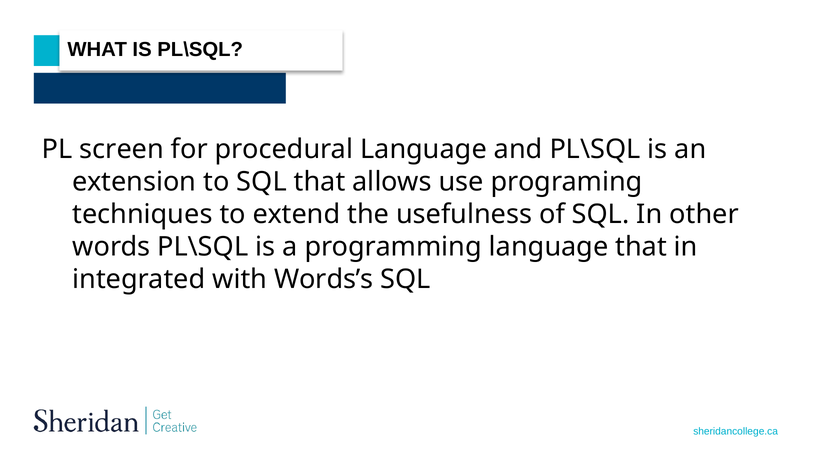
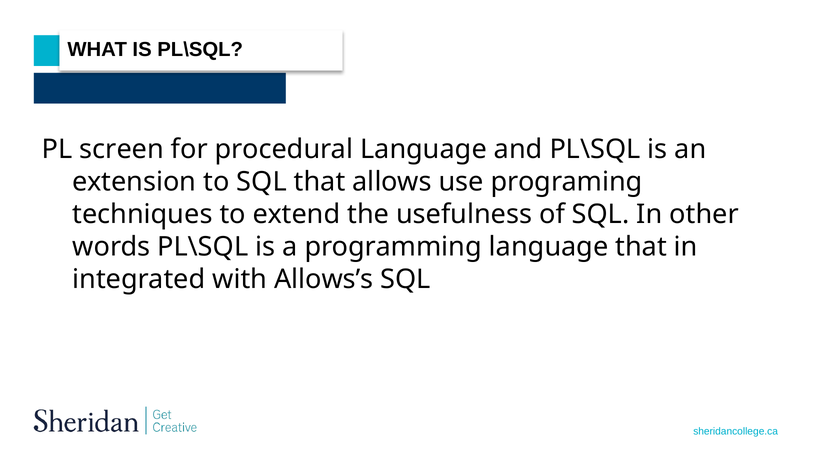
Words’s: Words’s -> Allows’s
